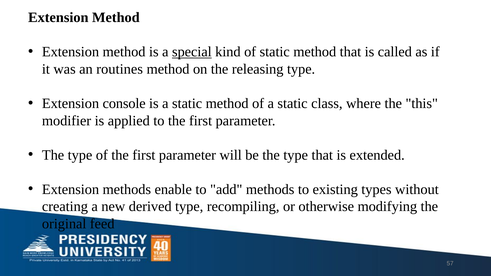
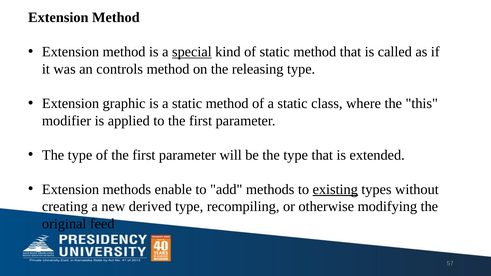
routines: routines -> controls
console: console -> graphic
existing underline: none -> present
